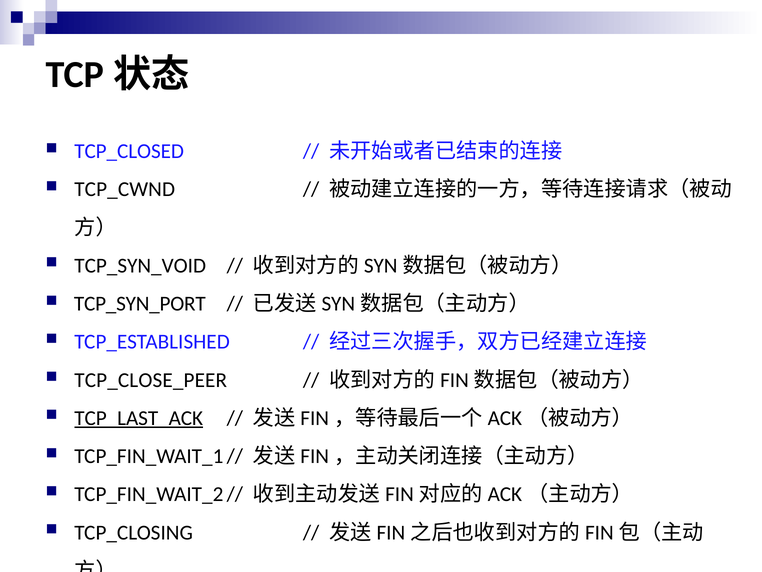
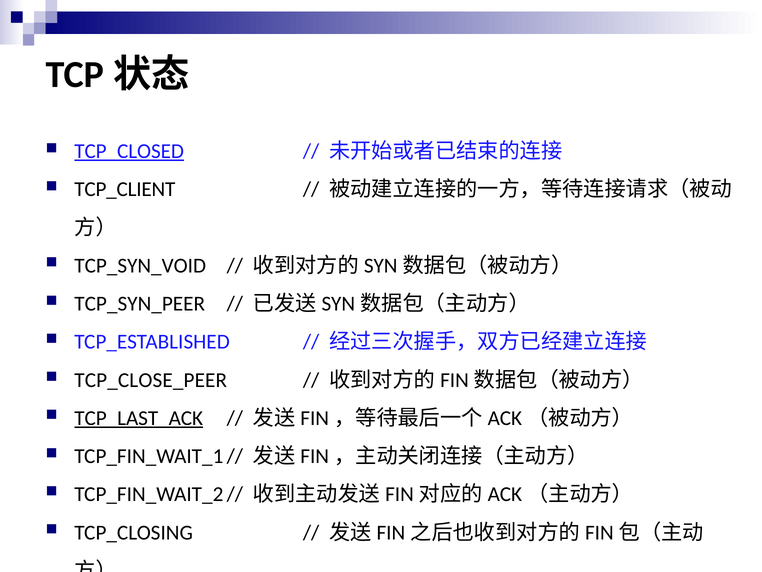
TCP_CLOSED underline: none -> present
TCP_CWND: TCP_CWND -> TCP_CLIENT
TCP_SYN_PORT: TCP_SYN_PORT -> TCP_SYN_PEER
